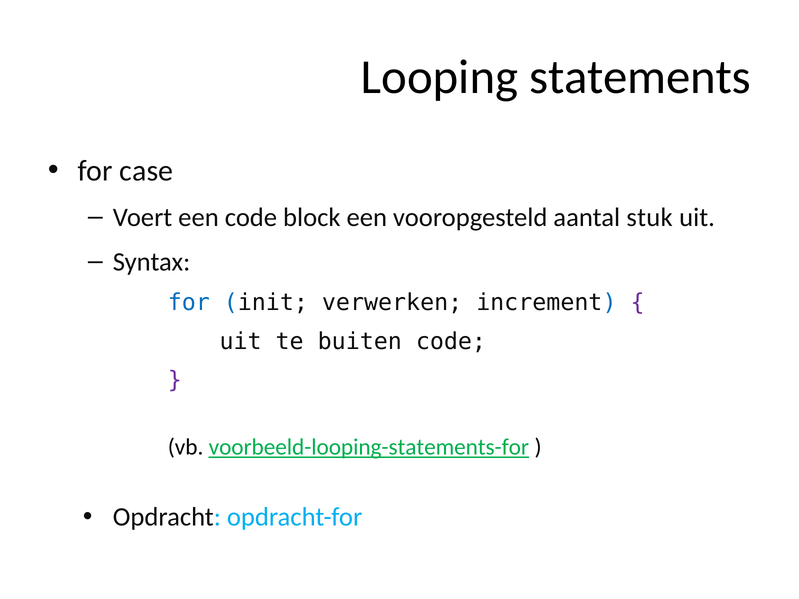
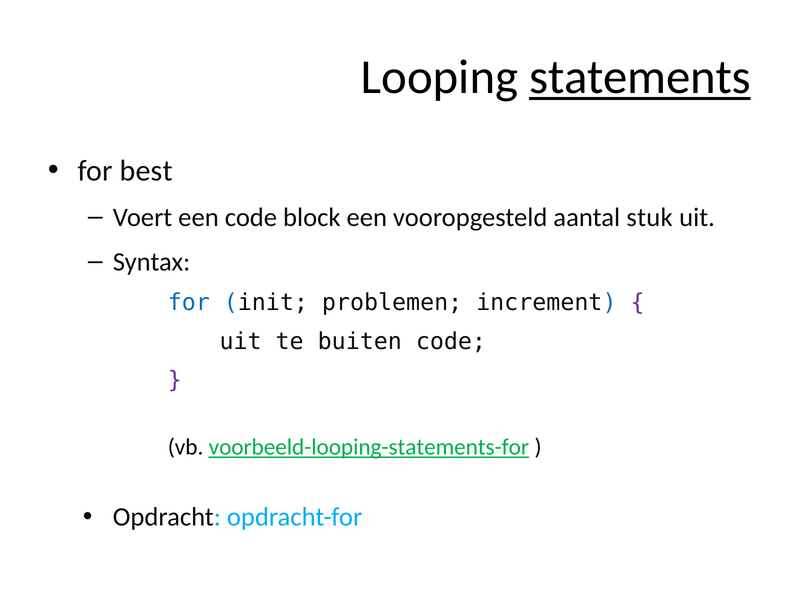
statements underline: none -> present
case: case -> best
verwerken: verwerken -> problemen
